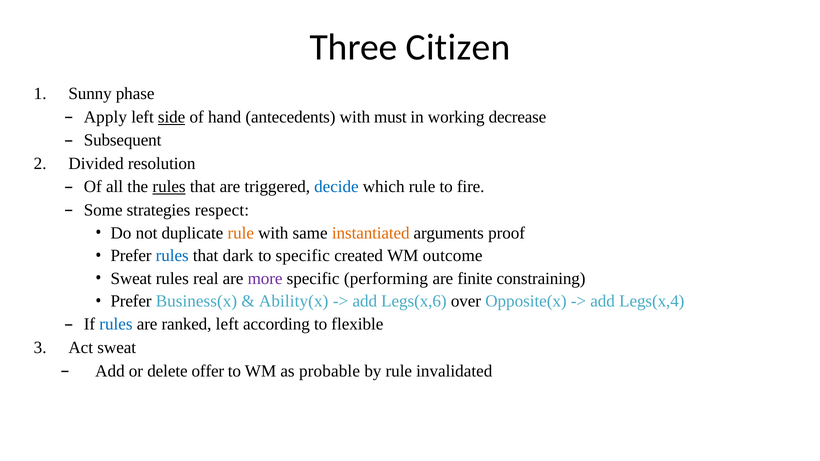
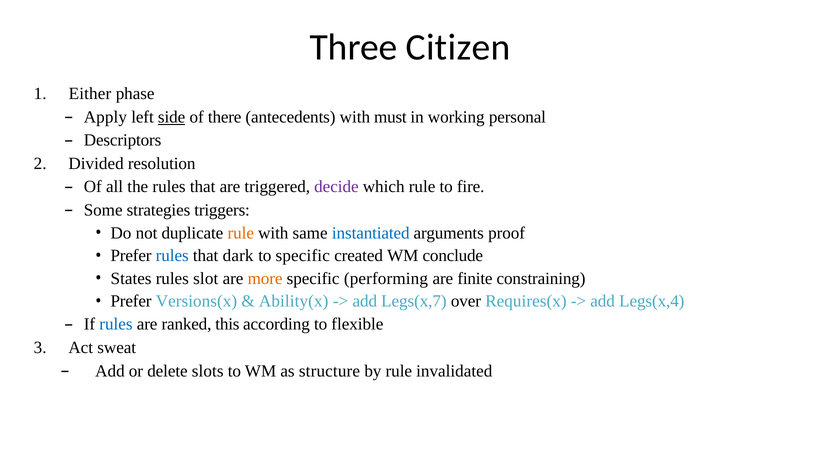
Sunny: Sunny -> Either
hand: hand -> there
decrease: decrease -> personal
Subsequent: Subsequent -> Descriptors
rules at (169, 187) underline: present -> none
decide colour: blue -> purple
respect: respect -> triggers
instantiated colour: orange -> blue
outcome: outcome -> conclude
Sweat at (131, 279): Sweat -> States
real: real -> slot
more colour: purple -> orange
Business(x: Business(x -> Versions(x
Legs(x,6: Legs(x,6 -> Legs(x,7
Opposite(x: Opposite(x -> Requires(x
ranked left: left -> this
offer: offer -> slots
probable: probable -> structure
